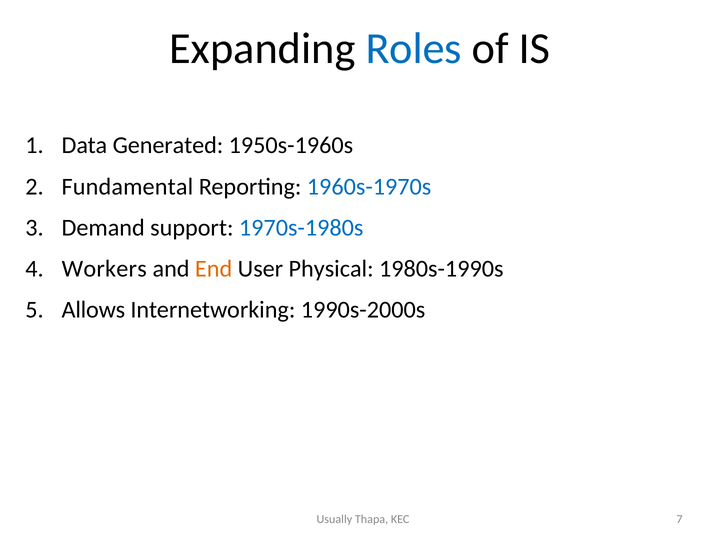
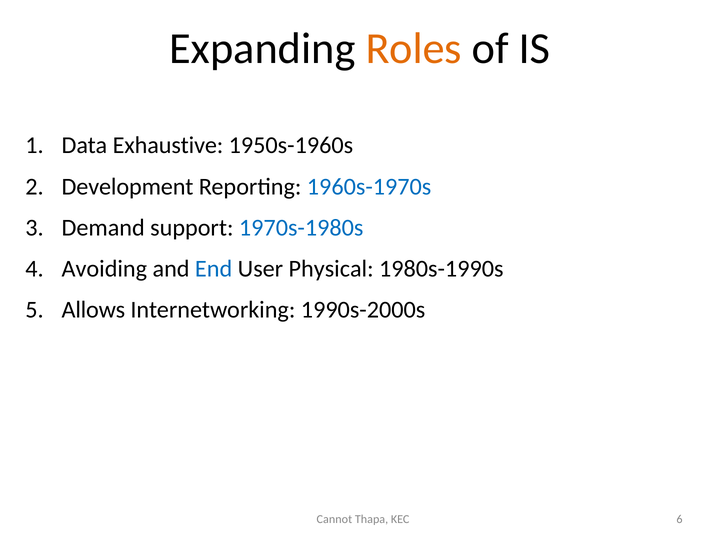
Roles colour: blue -> orange
Generated: Generated -> Exhaustive
Fundamental: Fundamental -> Development
Workers: Workers -> Avoiding
End colour: orange -> blue
Usually: Usually -> Cannot
7: 7 -> 6
